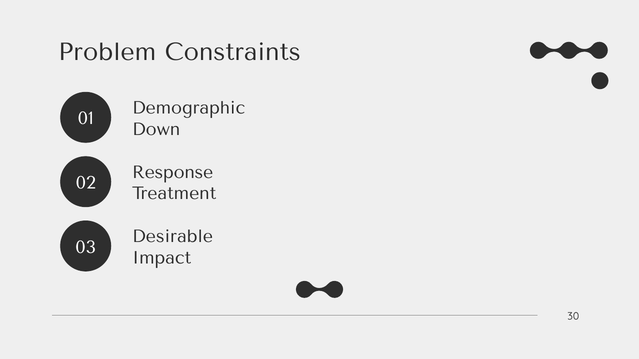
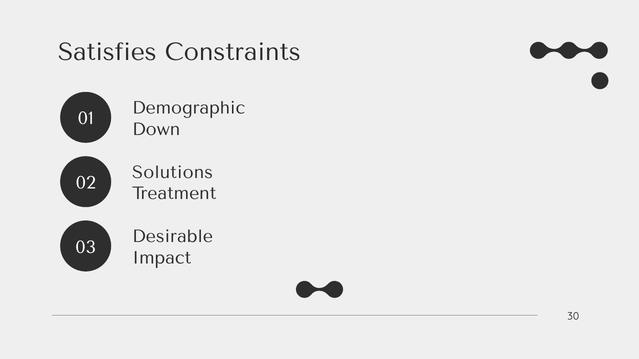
Problem: Problem -> Satisfies
Response: Response -> Solutions
